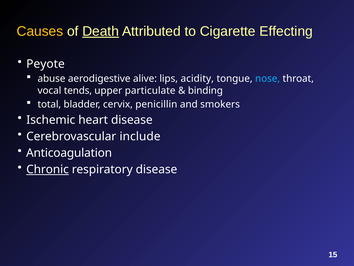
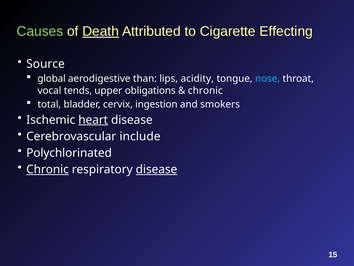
Causes colour: yellow -> light green
Peyote: Peyote -> Source
abuse: abuse -> global
alive: alive -> than
particulate: particulate -> obligations
binding at (205, 90): binding -> chronic
penicillin: penicillin -> ingestion
heart underline: none -> present
Anticoagulation: Anticoagulation -> Polychlorinated
disease at (156, 169) underline: none -> present
